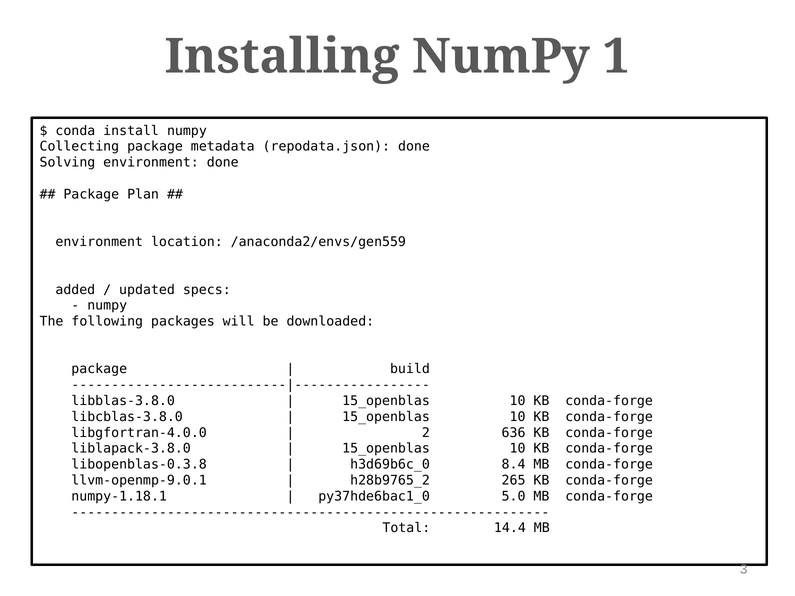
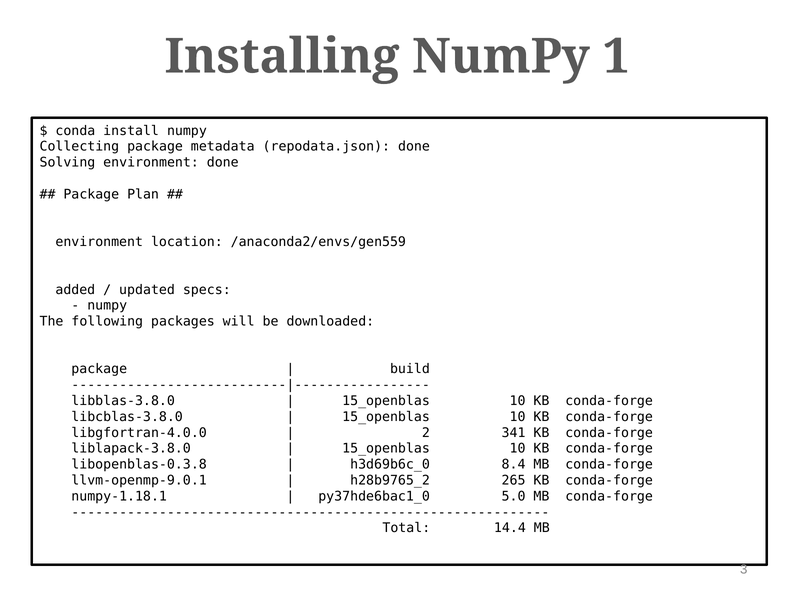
636: 636 -> 341
